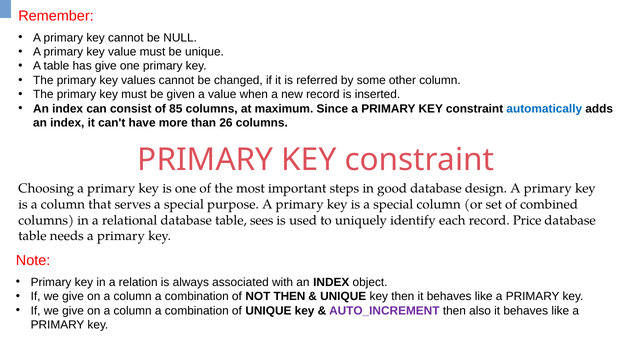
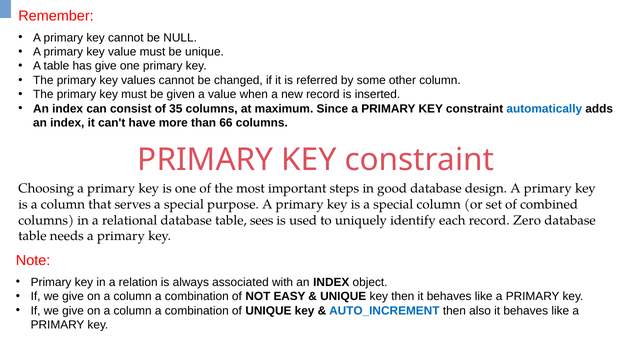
85: 85 -> 35
26: 26 -> 66
Price: Price -> Zero
NOT THEN: THEN -> EASY
AUTO_INCREMENT colour: purple -> blue
